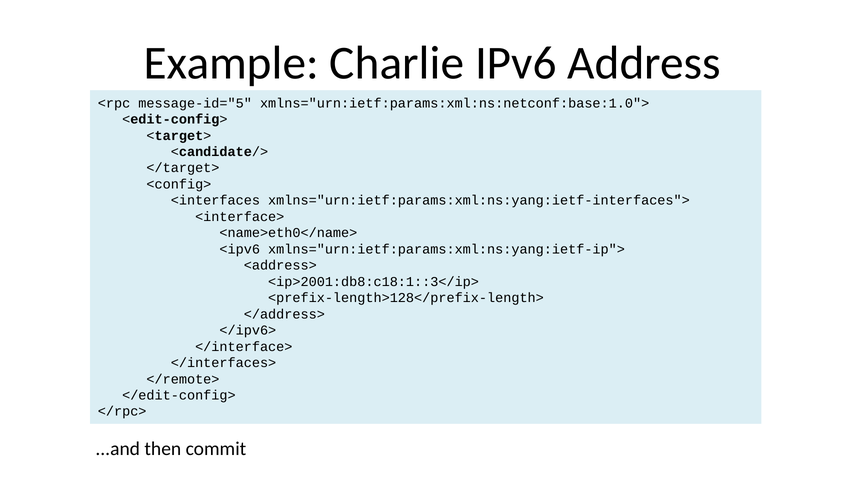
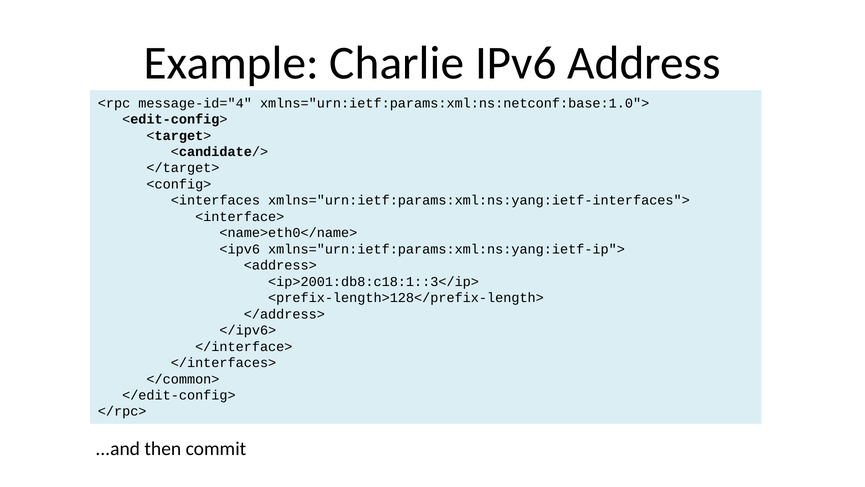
message-id="5: message-id="5 -> message-id="4
</remote>: </remote> -> </common>
